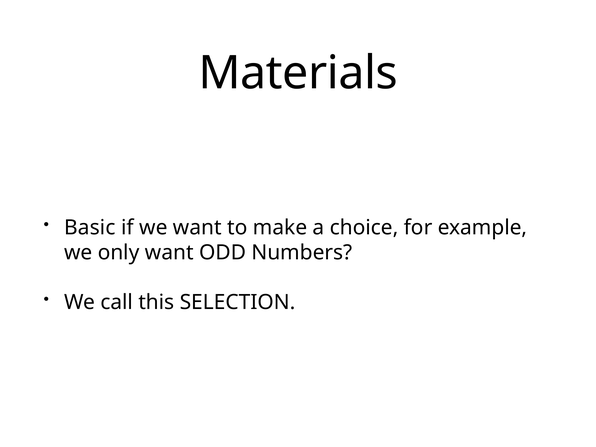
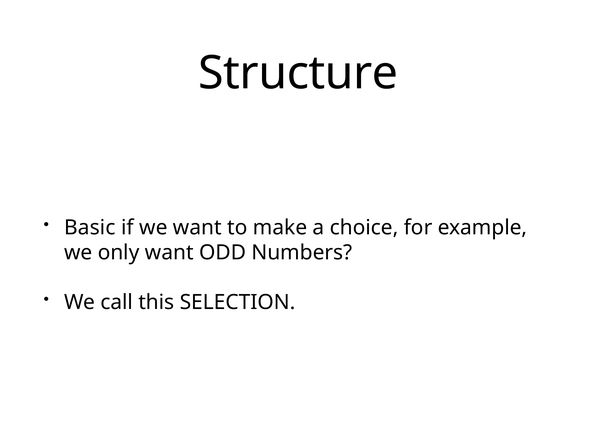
Materials: Materials -> Structure
